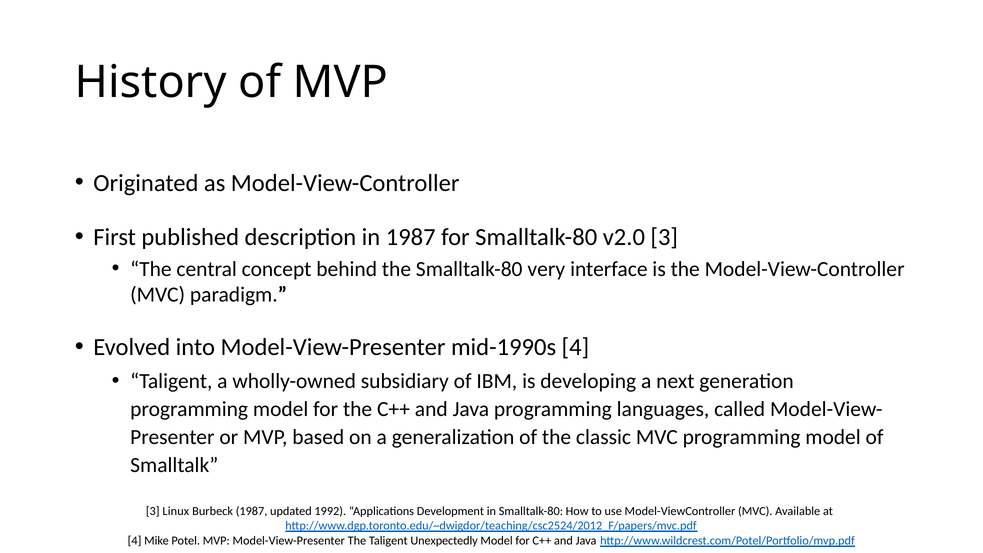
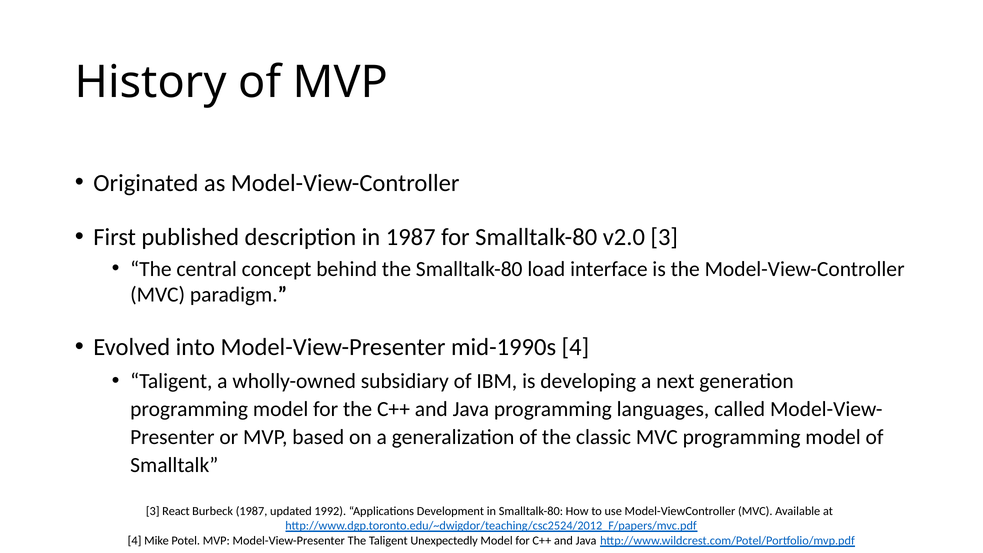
very: very -> load
Linux: Linux -> React
